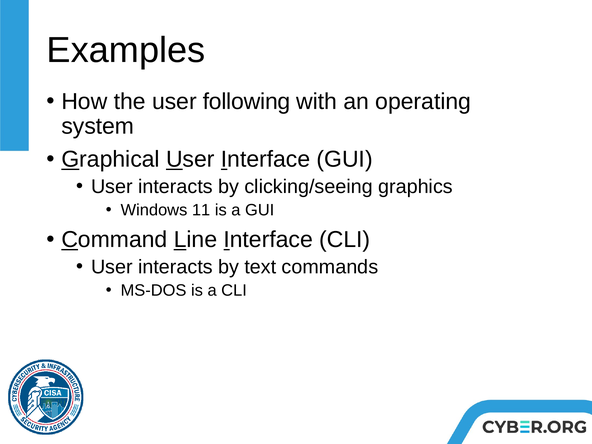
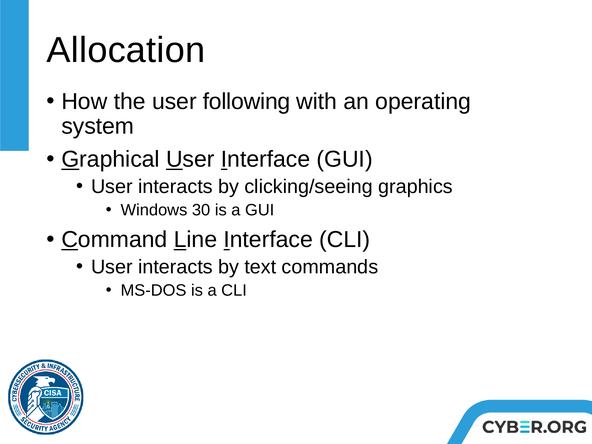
Examples: Examples -> Allocation
11: 11 -> 30
